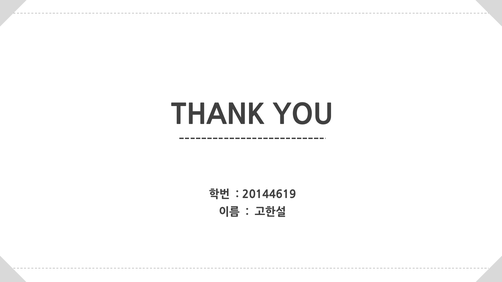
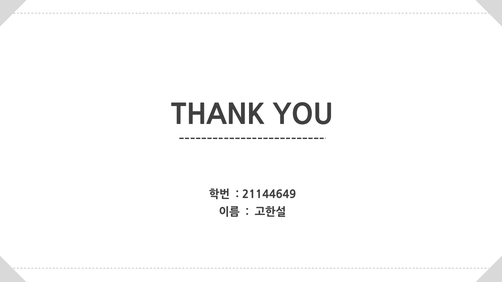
20144619: 20144619 -> 21144649
